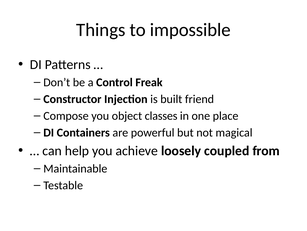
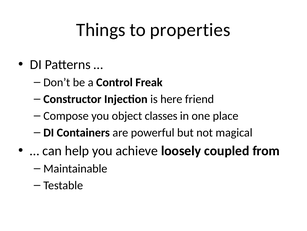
impossible: impossible -> properties
built: built -> here
